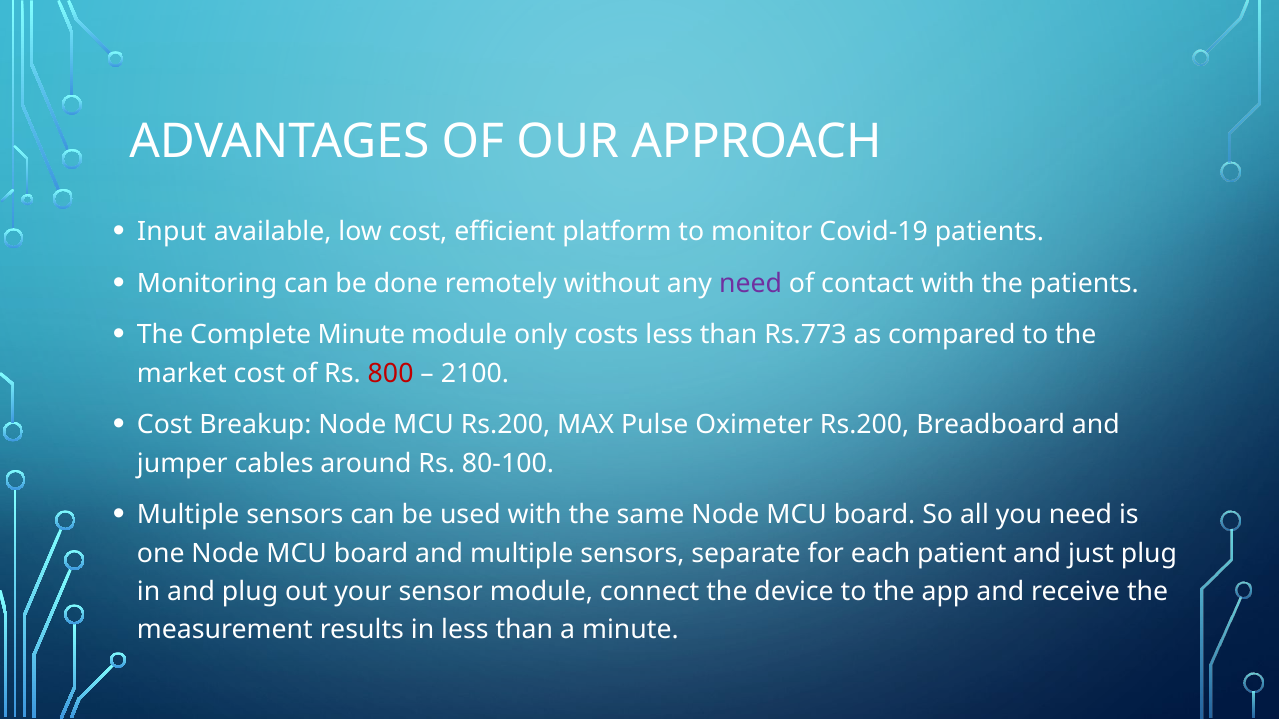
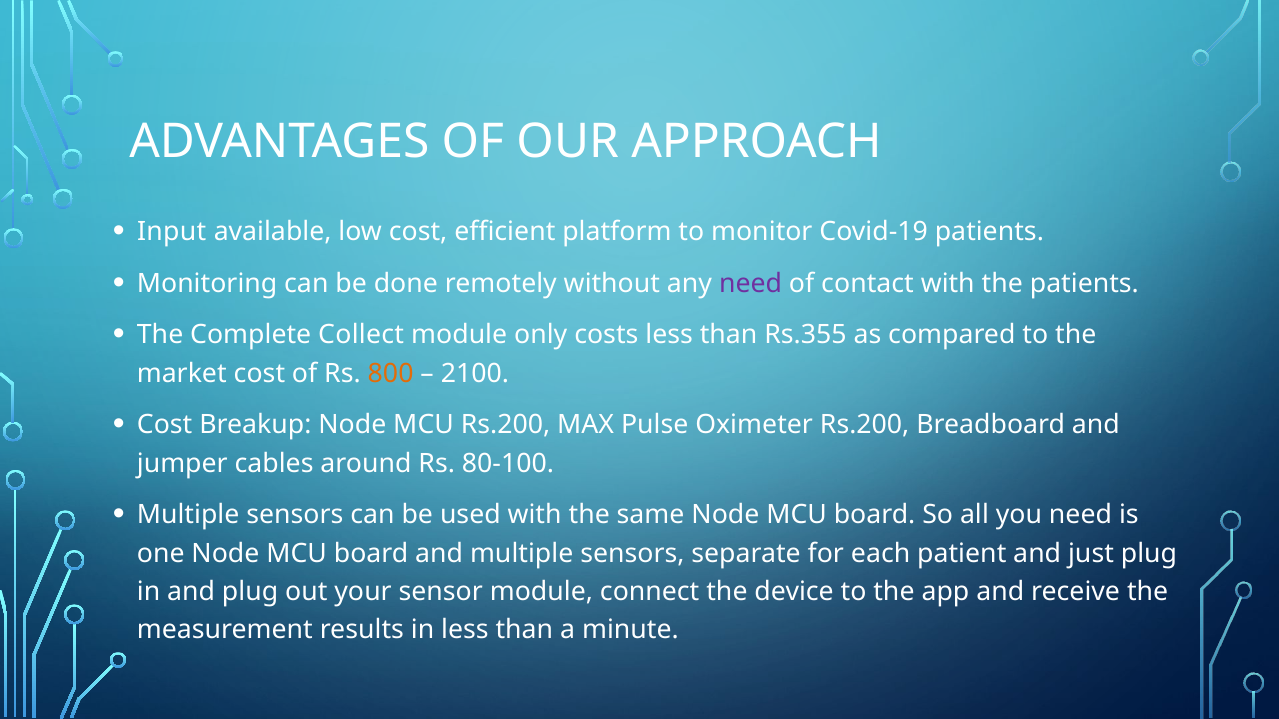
Complete Minute: Minute -> Collect
Rs.773: Rs.773 -> Rs.355
800 colour: red -> orange
